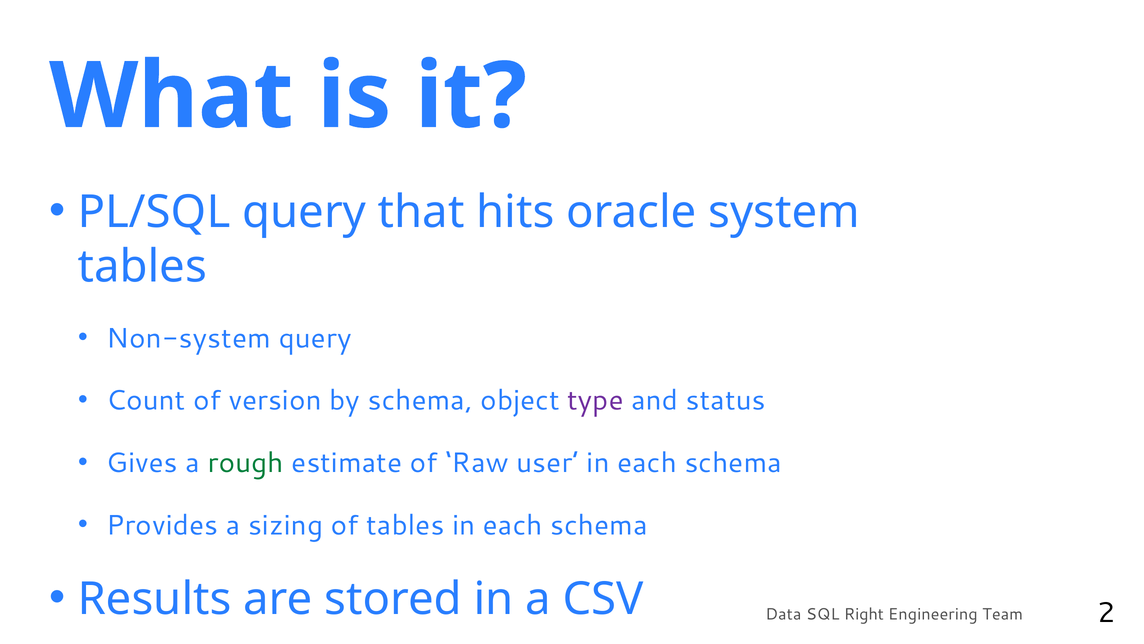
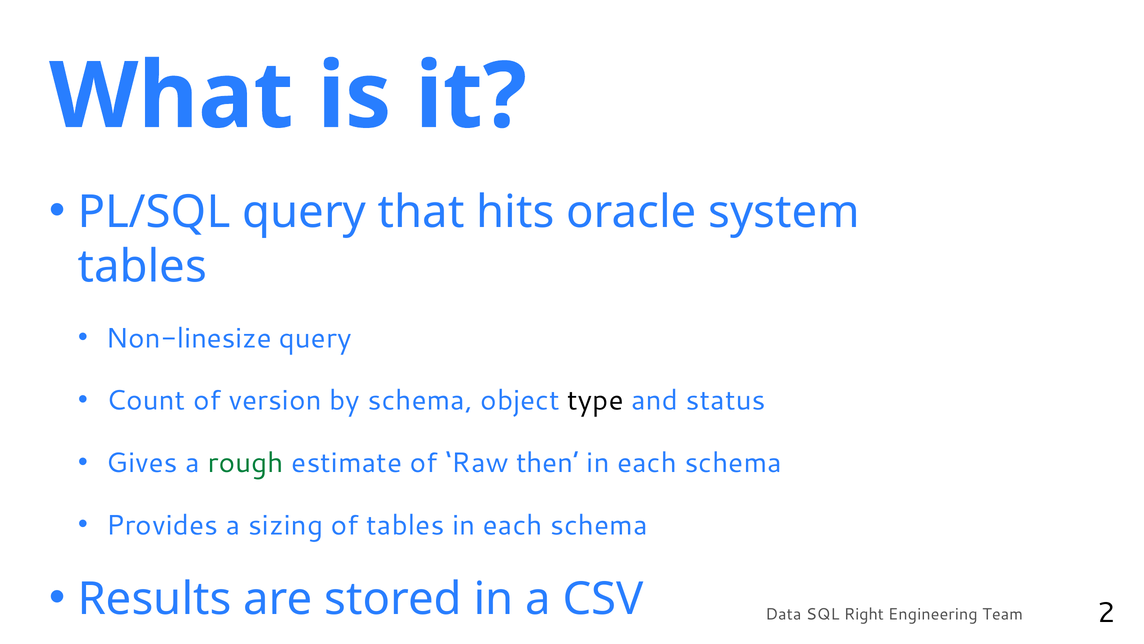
Non-system: Non-system -> Non-linesize
type colour: purple -> black
user: user -> then
